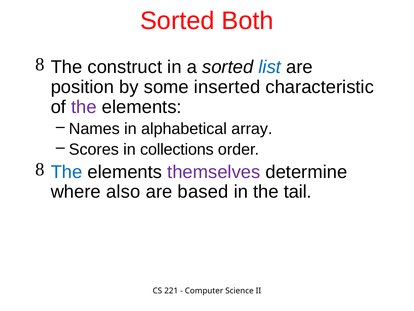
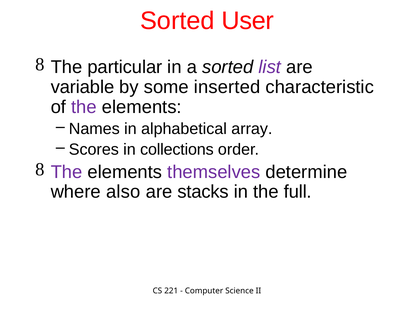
Both: Both -> User
construct: construct -> particular
list colour: blue -> purple
position: position -> variable
The at (67, 172) colour: blue -> purple
based: based -> stacks
tail: tail -> full
